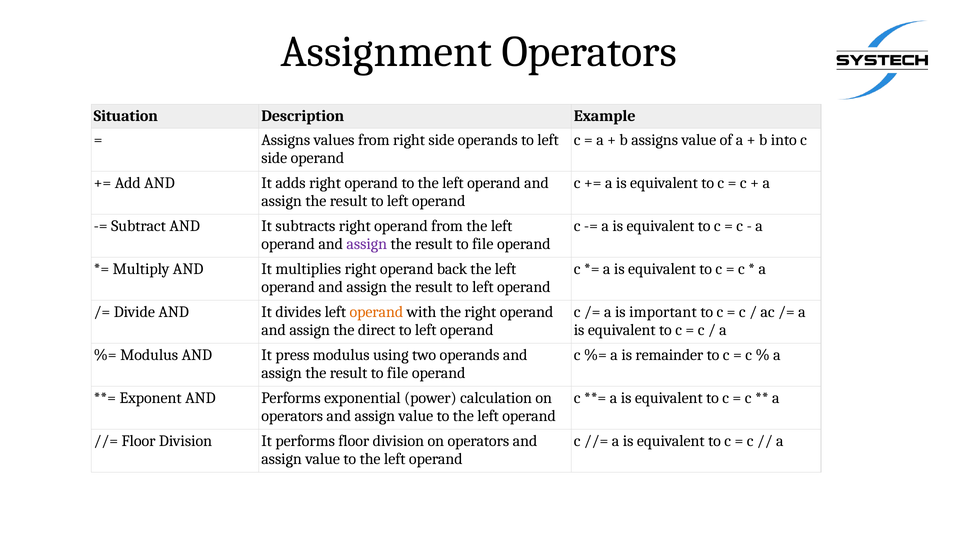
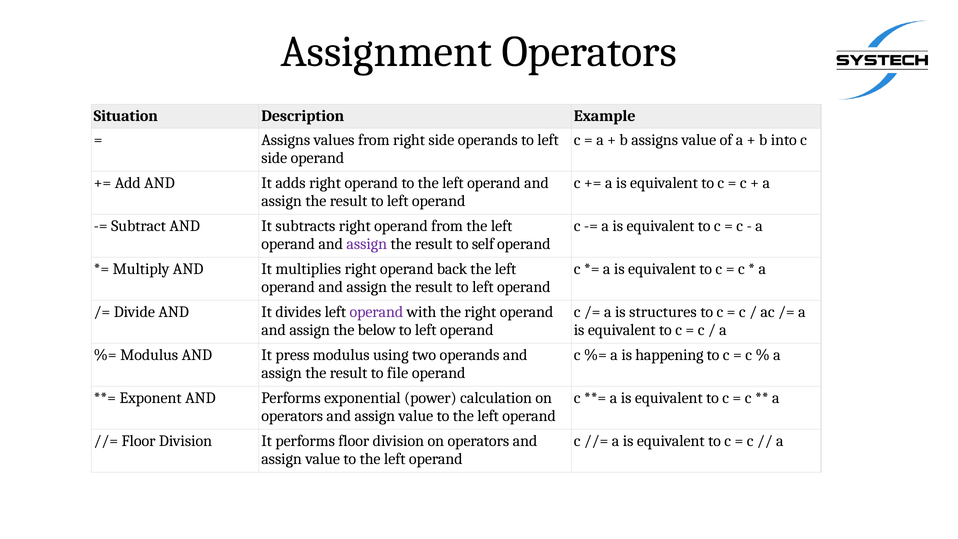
file at (483, 244): file -> self
operand at (376, 312) colour: orange -> purple
important: important -> structures
direct: direct -> below
remainder: remainder -> happening
